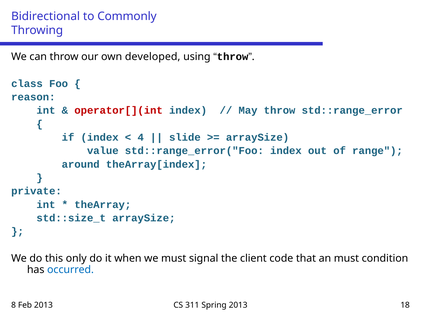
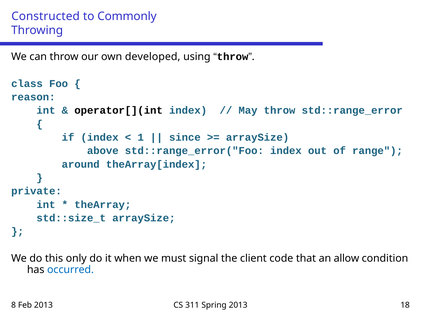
Bidirectional: Bidirectional -> Constructed
operator[](int colour: red -> black
4: 4 -> 1
slide: slide -> since
value: value -> above
an must: must -> allow
